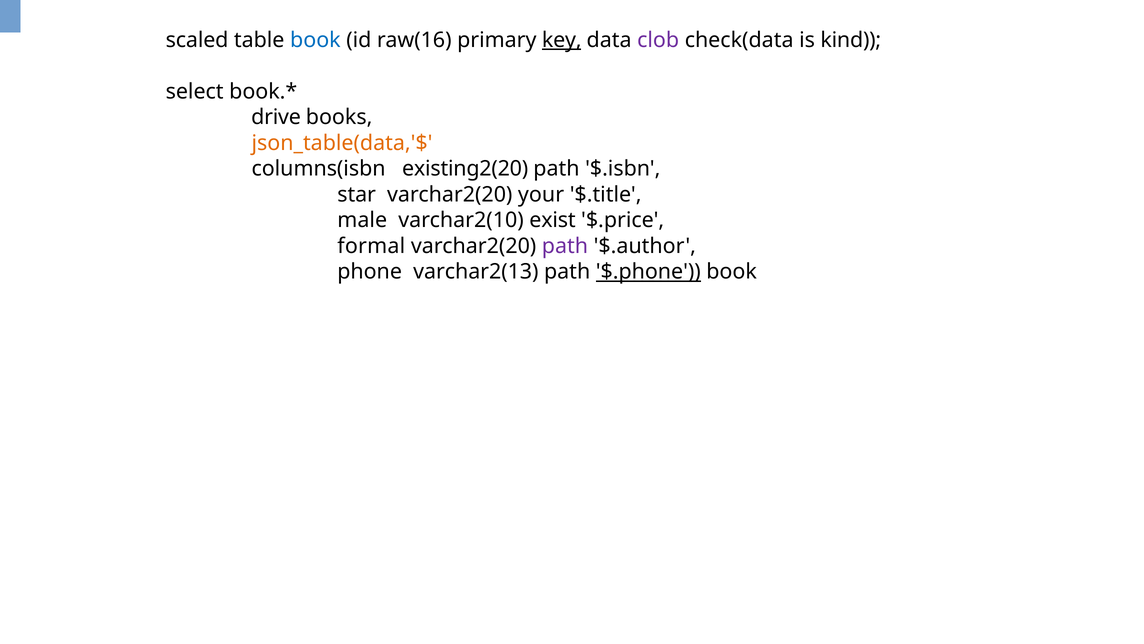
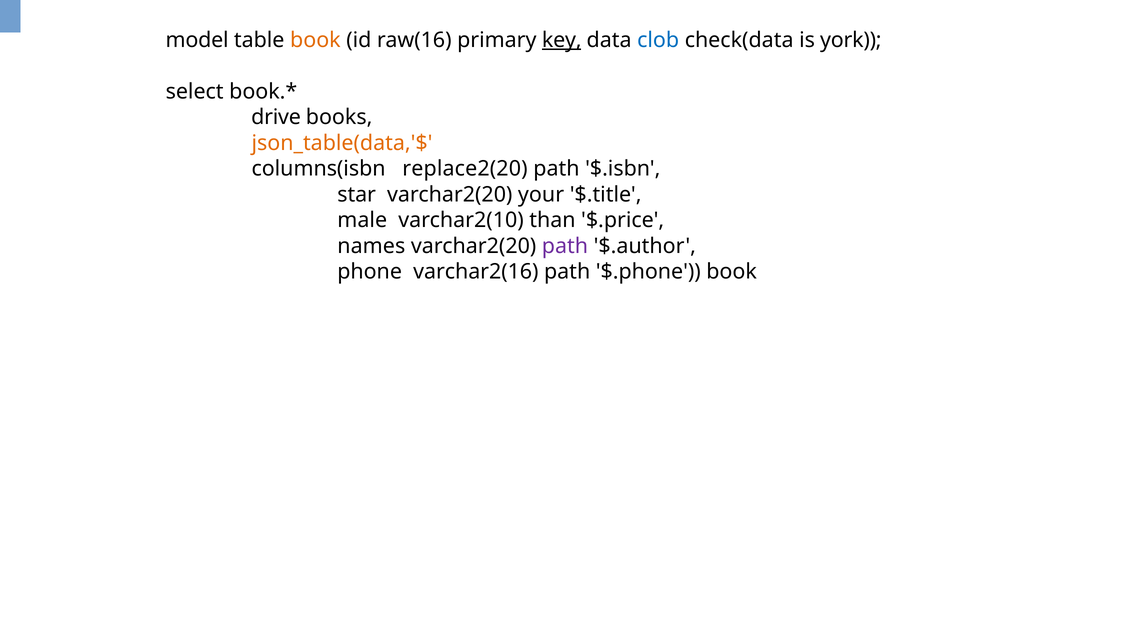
scaled: scaled -> model
book at (315, 40) colour: blue -> orange
clob colour: purple -> blue
kind: kind -> york
existing2(20: existing2(20 -> replace2(20
exist: exist -> than
formal: formal -> names
varchar2(13: varchar2(13 -> varchar2(16
$.phone underline: present -> none
